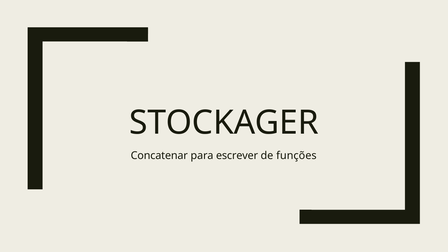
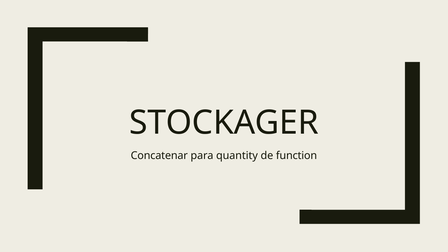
escrever: escrever -> quantity
funções: funções -> function
